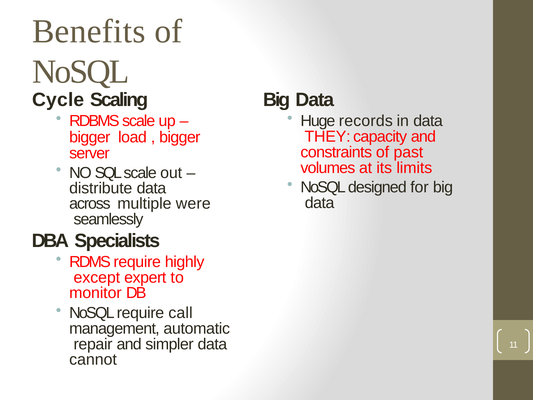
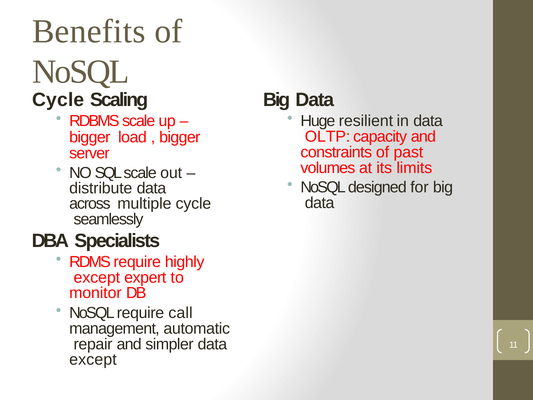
records: records -> resilient
THEY: THEY -> OLTP
multiple were: were -> cycle
cannot at (93, 359): cannot -> except
